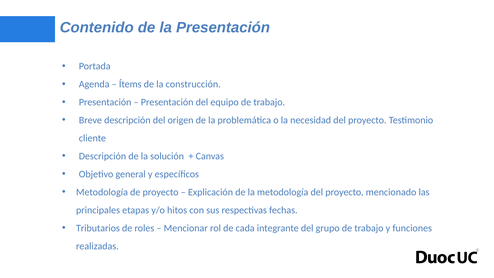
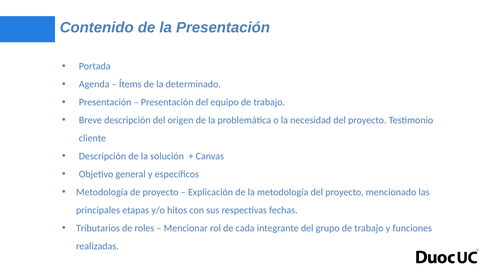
construcción: construcción -> determinado
